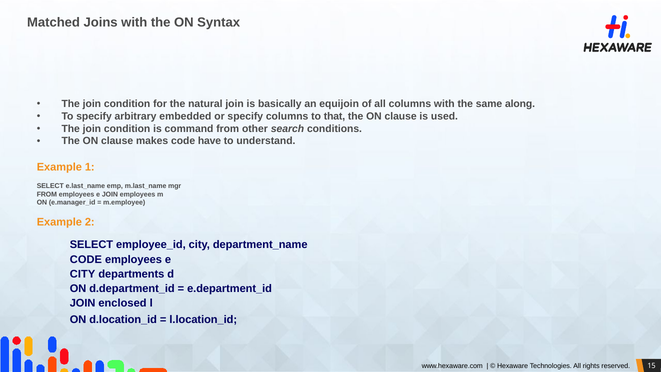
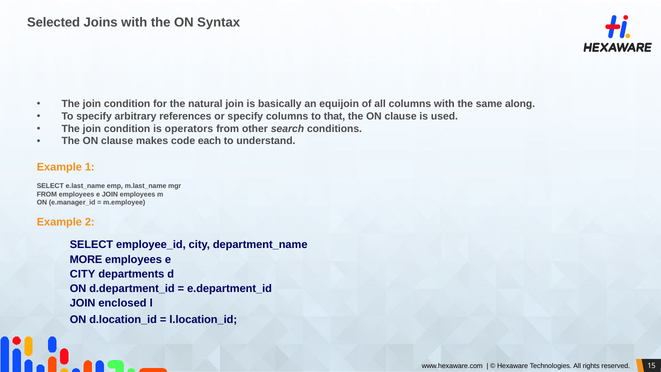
Matched: Matched -> Selected
embedded: embedded -> references
command: command -> operators
have: have -> each
CODE at (86, 259): CODE -> MORE
